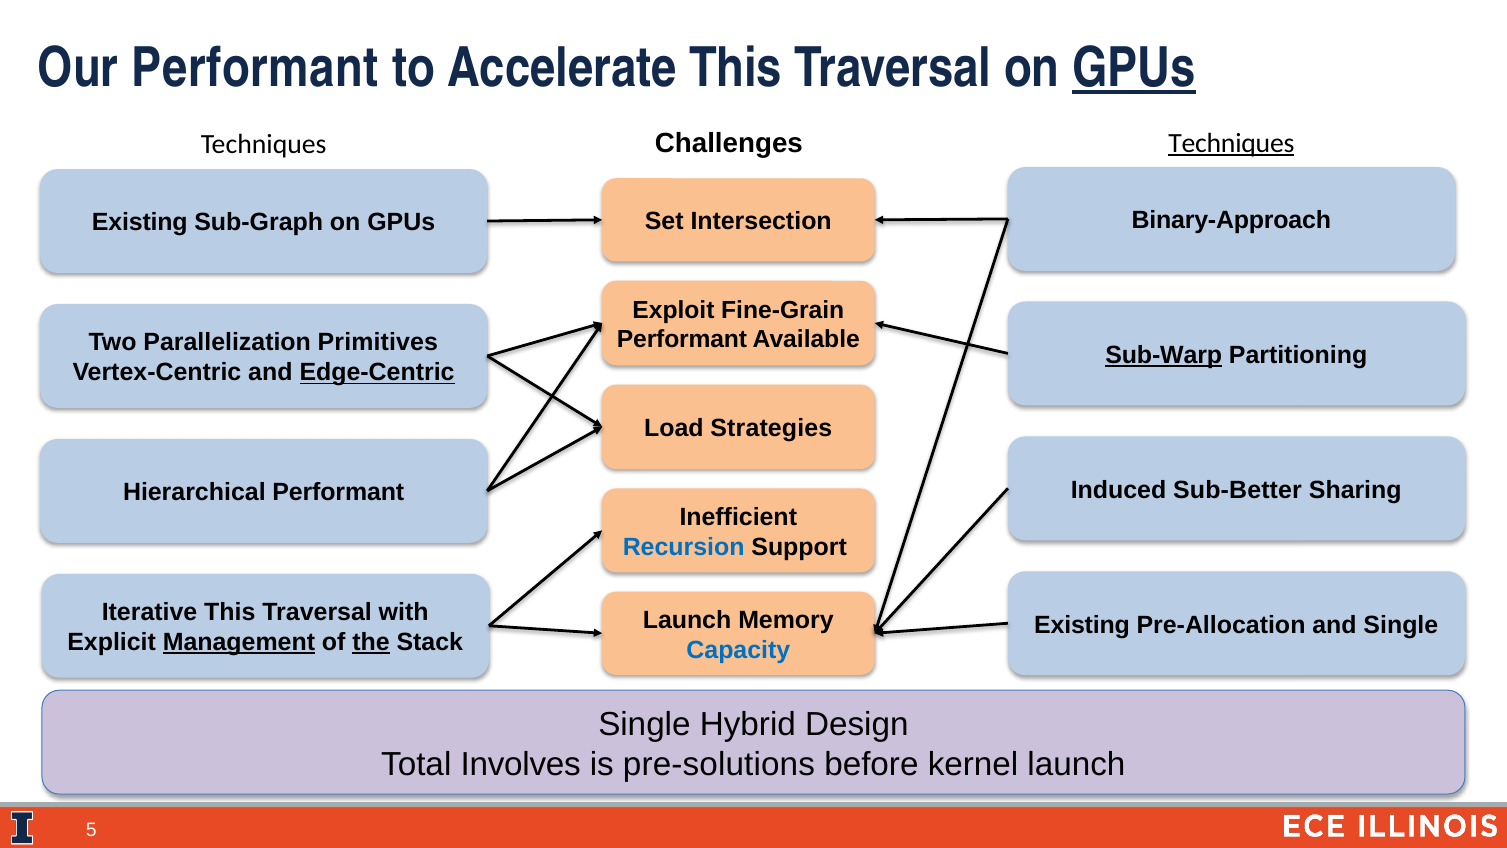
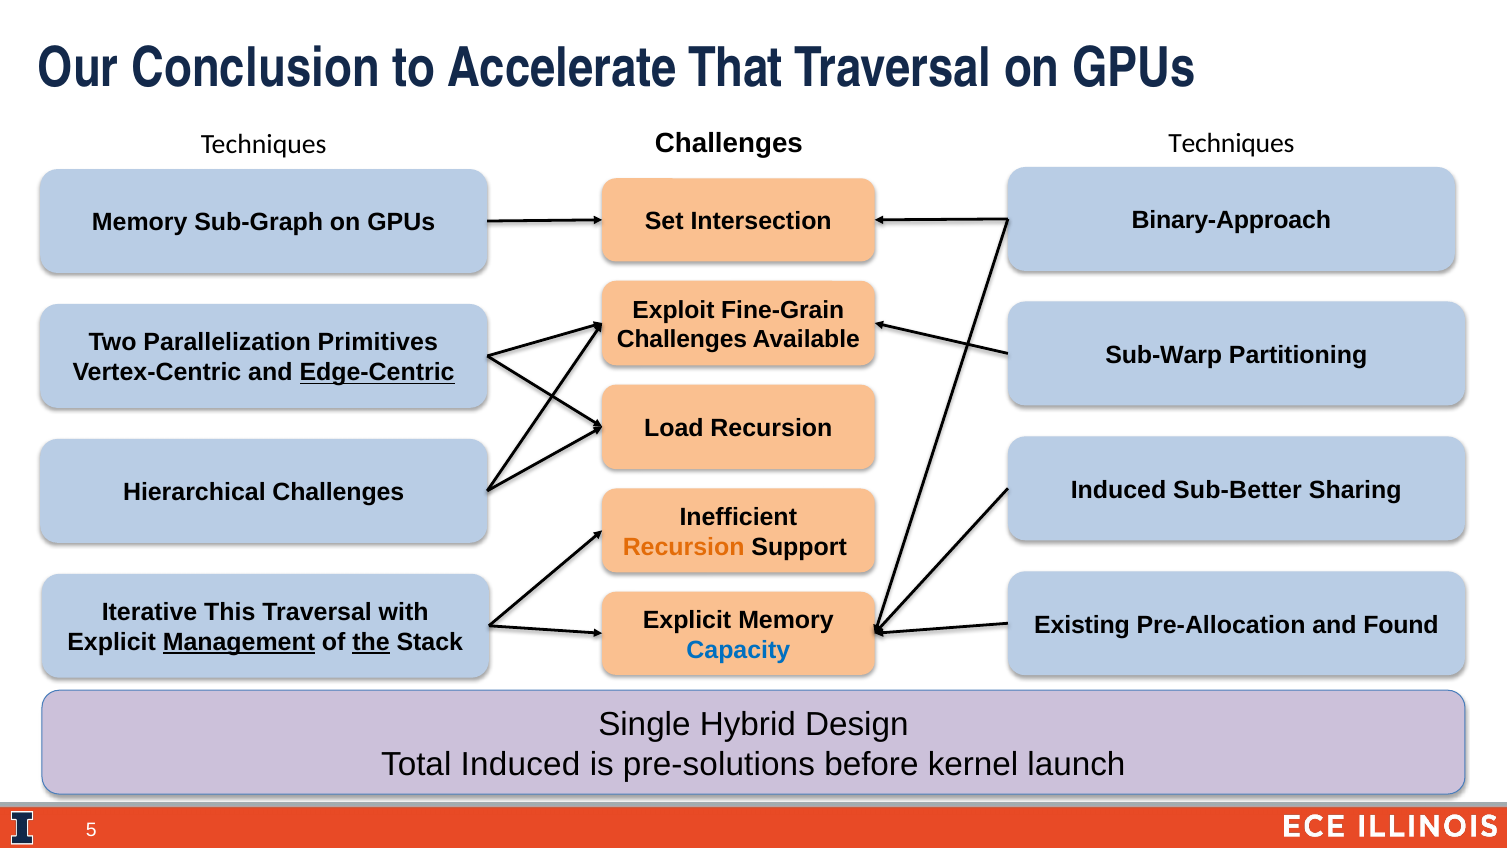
Our Performant: Performant -> Conclusion
Accelerate This: This -> That
GPUs at (1134, 68) underline: present -> none
Techniques at (1231, 143) underline: present -> none
Existing at (140, 223): Existing -> Memory
Performant at (682, 339): Performant -> Challenges
Sub-Warp underline: present -> none
Load Strategies: Strategies -> Recursion
Hierarchical Performant: Performant -> Challenges
Recursion at (684, 547) colour: blue -> orange
Launch at (687, 620): Launch -> Explicit
and Single: Single -> Found
Total Involves: Involves -> Induced
